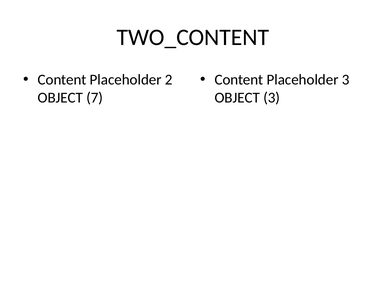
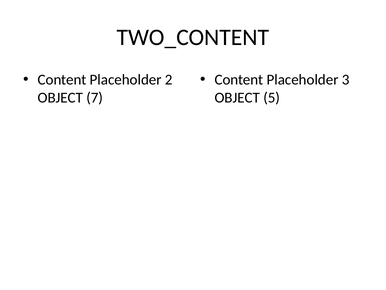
OBJECT 3: 3 -> 5
